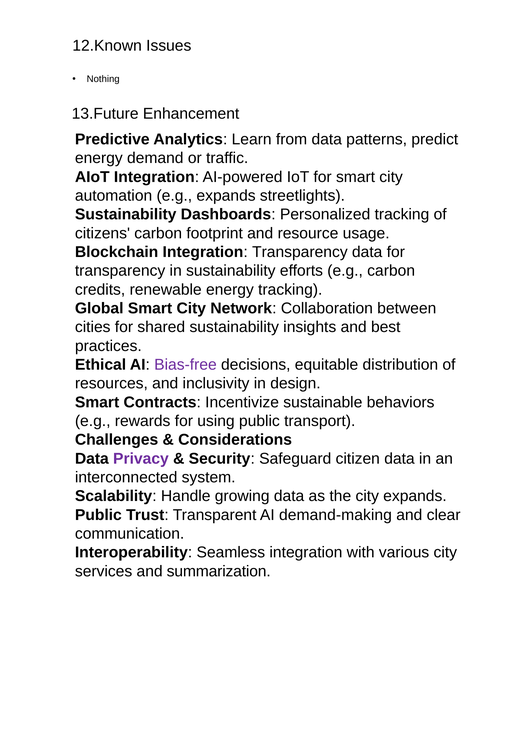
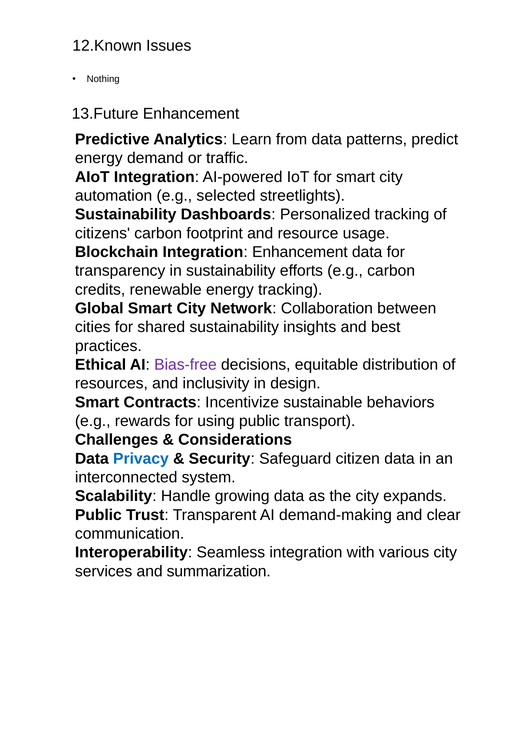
e.g expands: expands -> selected
Integration Transparency: Transparency -> Enhancement
Privacy colour: purple -> blue
